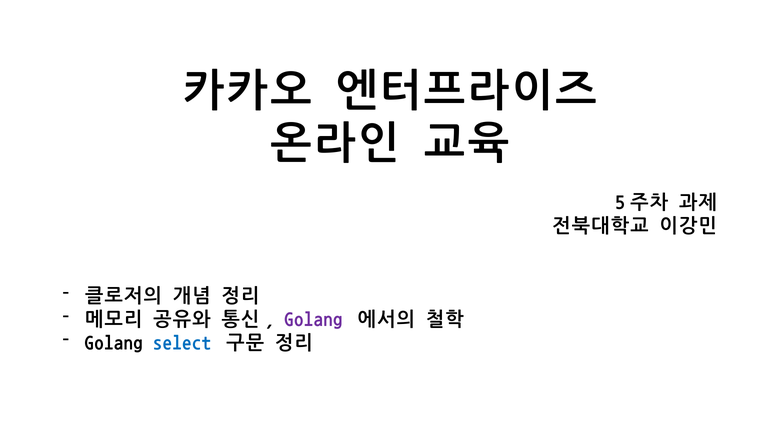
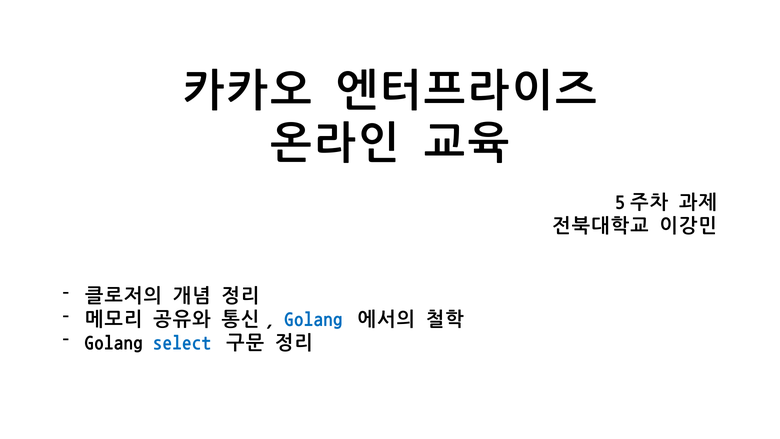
Golang at (313, 319) colour: purple -> blue
